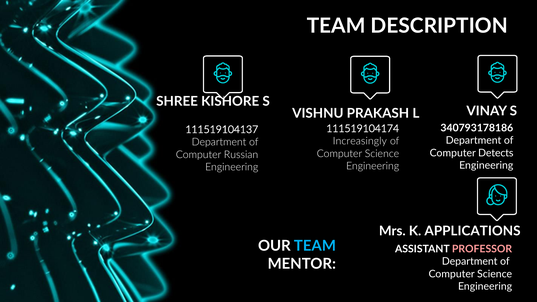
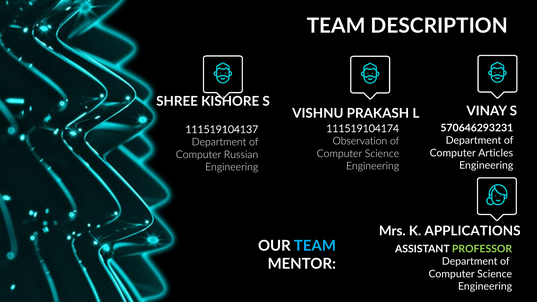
340793178186: 340793178186 -> 570646293231
Increasingly: Increasingly -> Observation
Detects: Detects -> Articles
PROFESSOR colour: pink -> light green
